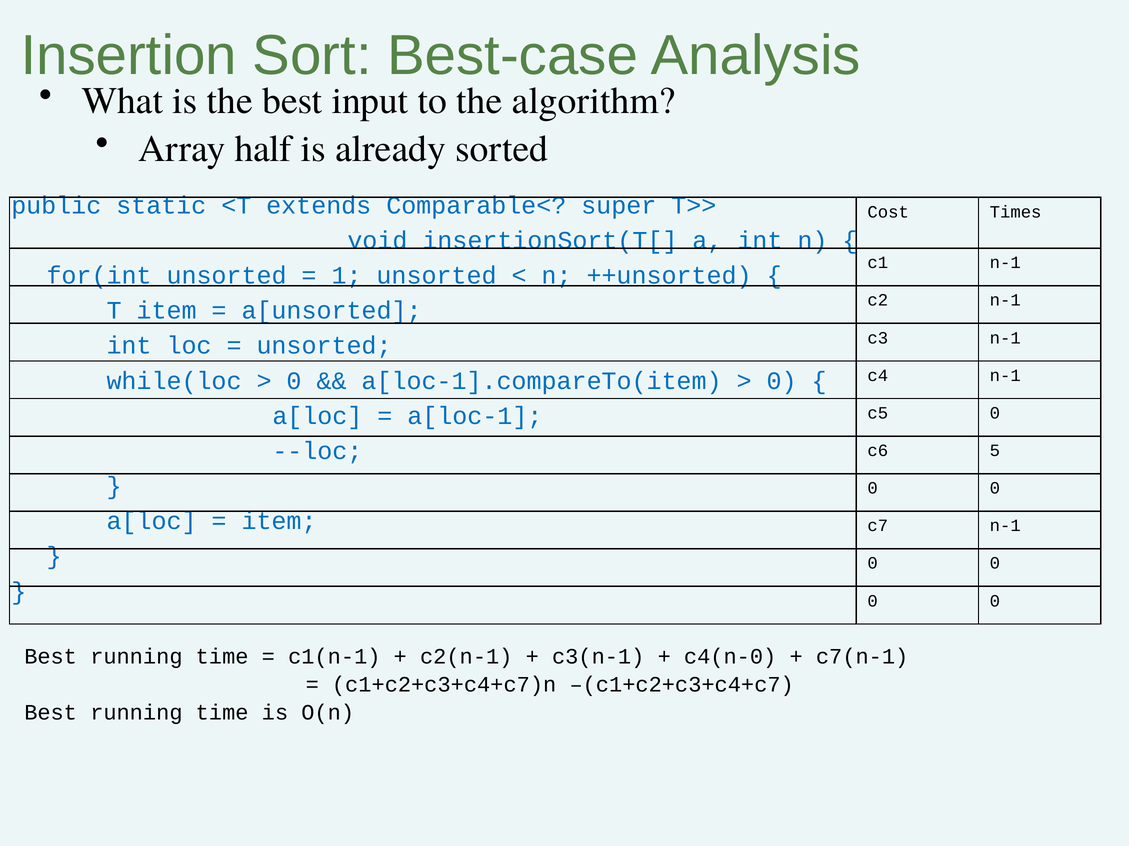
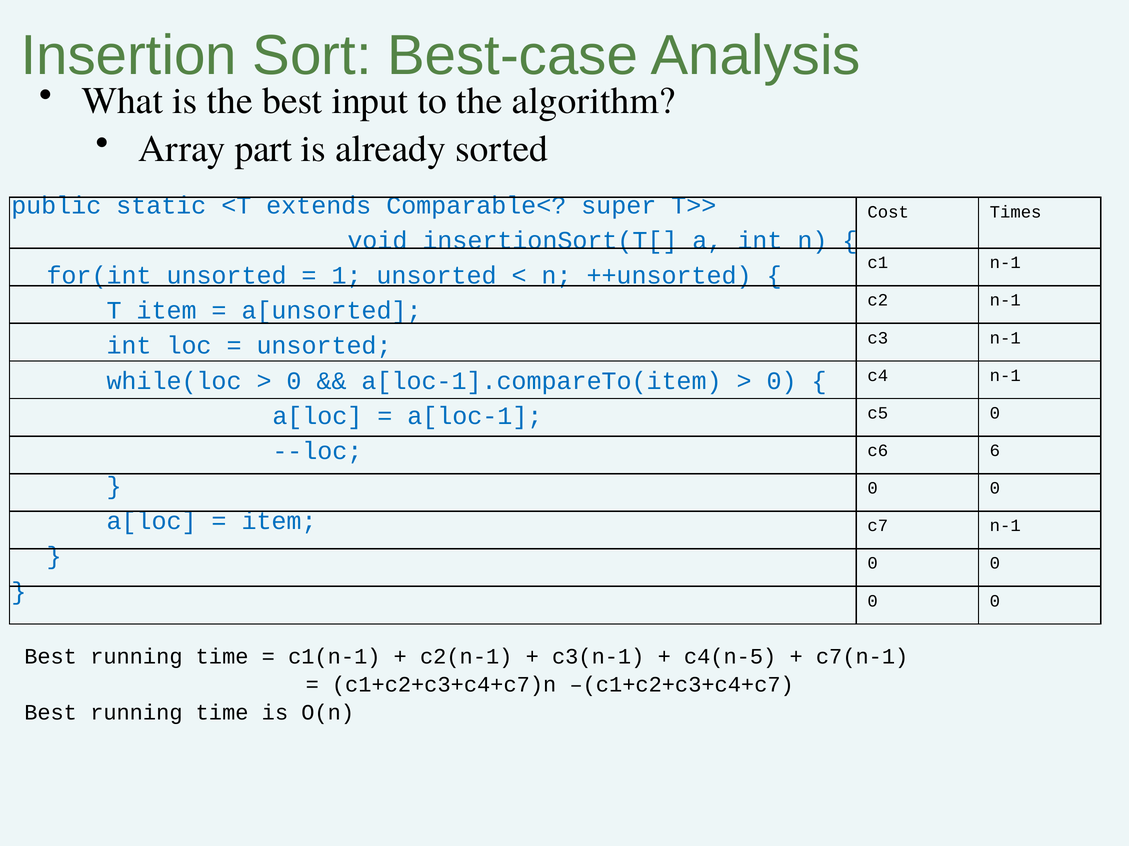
half: half -> part
5: 5 -> 6
c4(n-0: c4(n-0 -> c4(n-5
